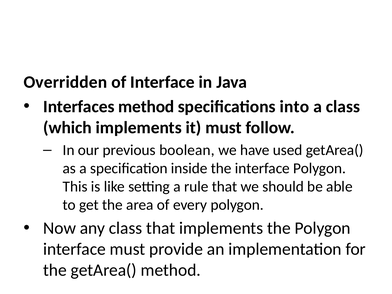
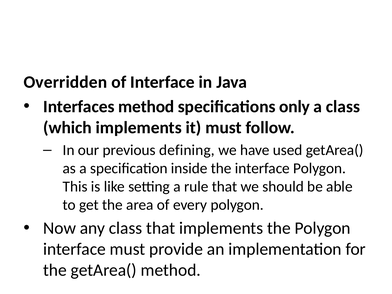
into: into -> only
boolean: boolean -> defining
